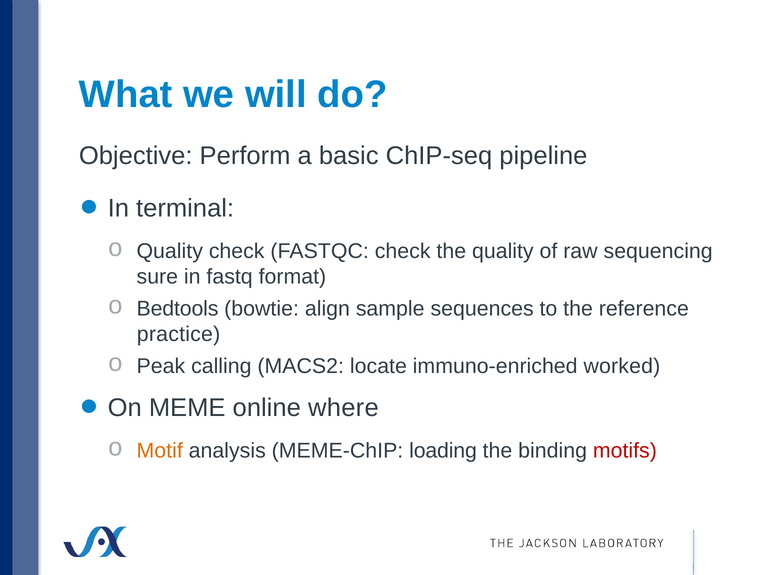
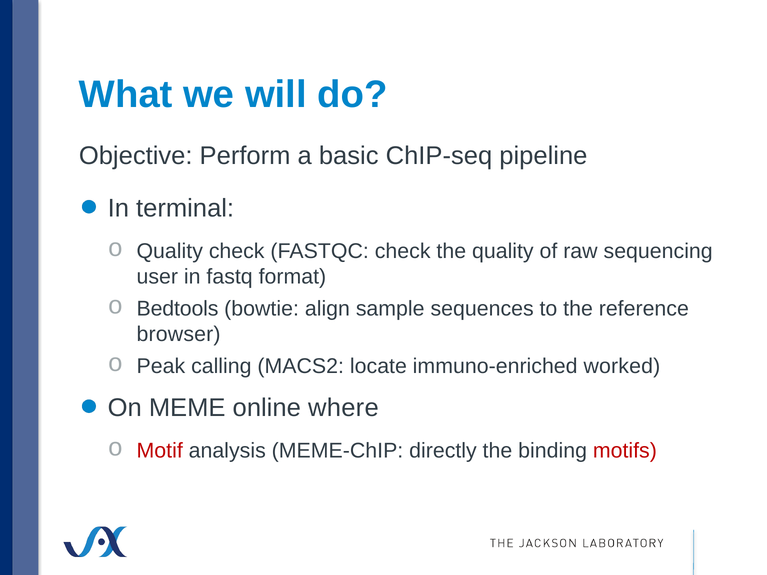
sure: sure -> user
practice: practice -> browser
Motif colour: orange -> red
loading: loading -> directly
